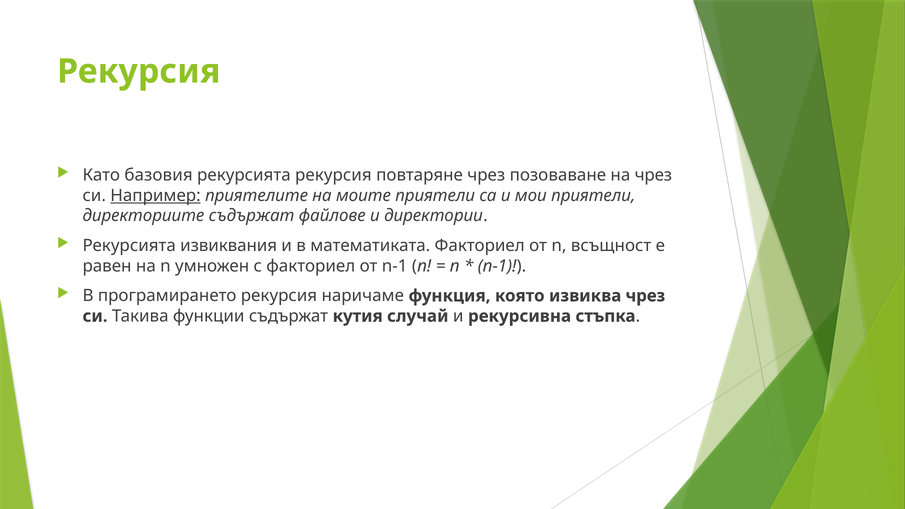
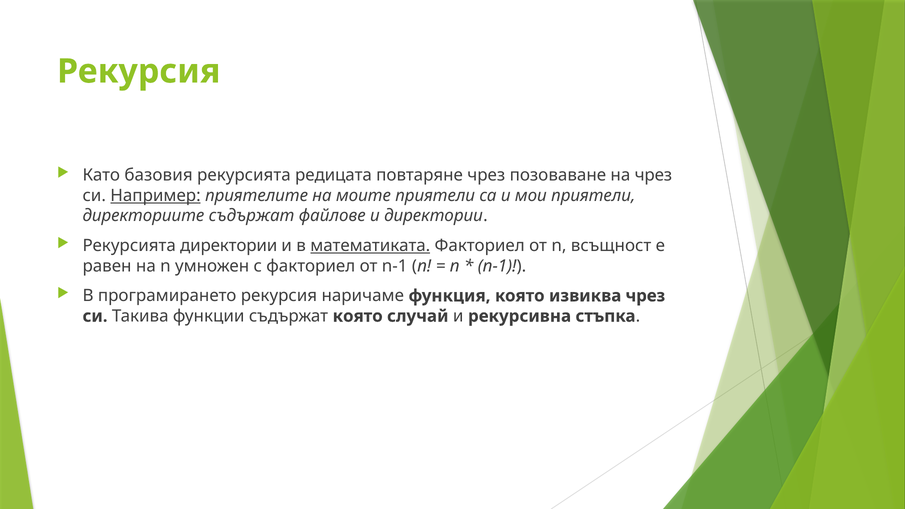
рекурсията рекурсия: рекурсия -> редицата
Рекурсията извиквания: извиквания -> директории
математиката underline: none -> present
съдържат кутия: кутия -> която
